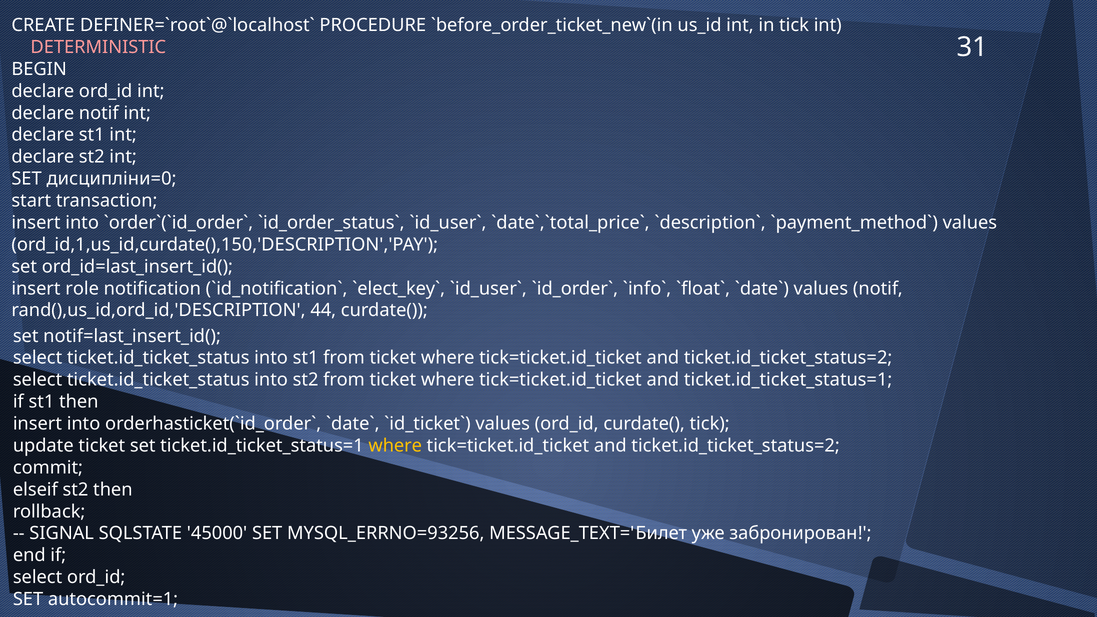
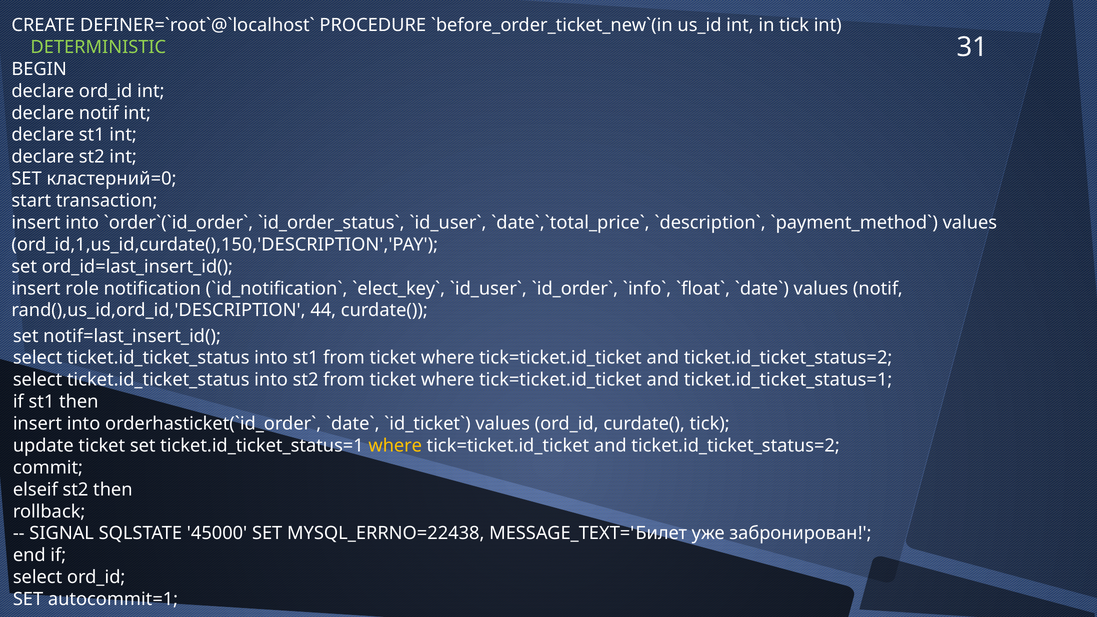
DETERMINISTIC colour: pink -> light green
дисципліни=0: дисципліни=0 -> кластерний=0
MYSQL_ERRNO=93256: MYSQL_ERRNO=93256 -> MYSQL_ERRNO=22438
